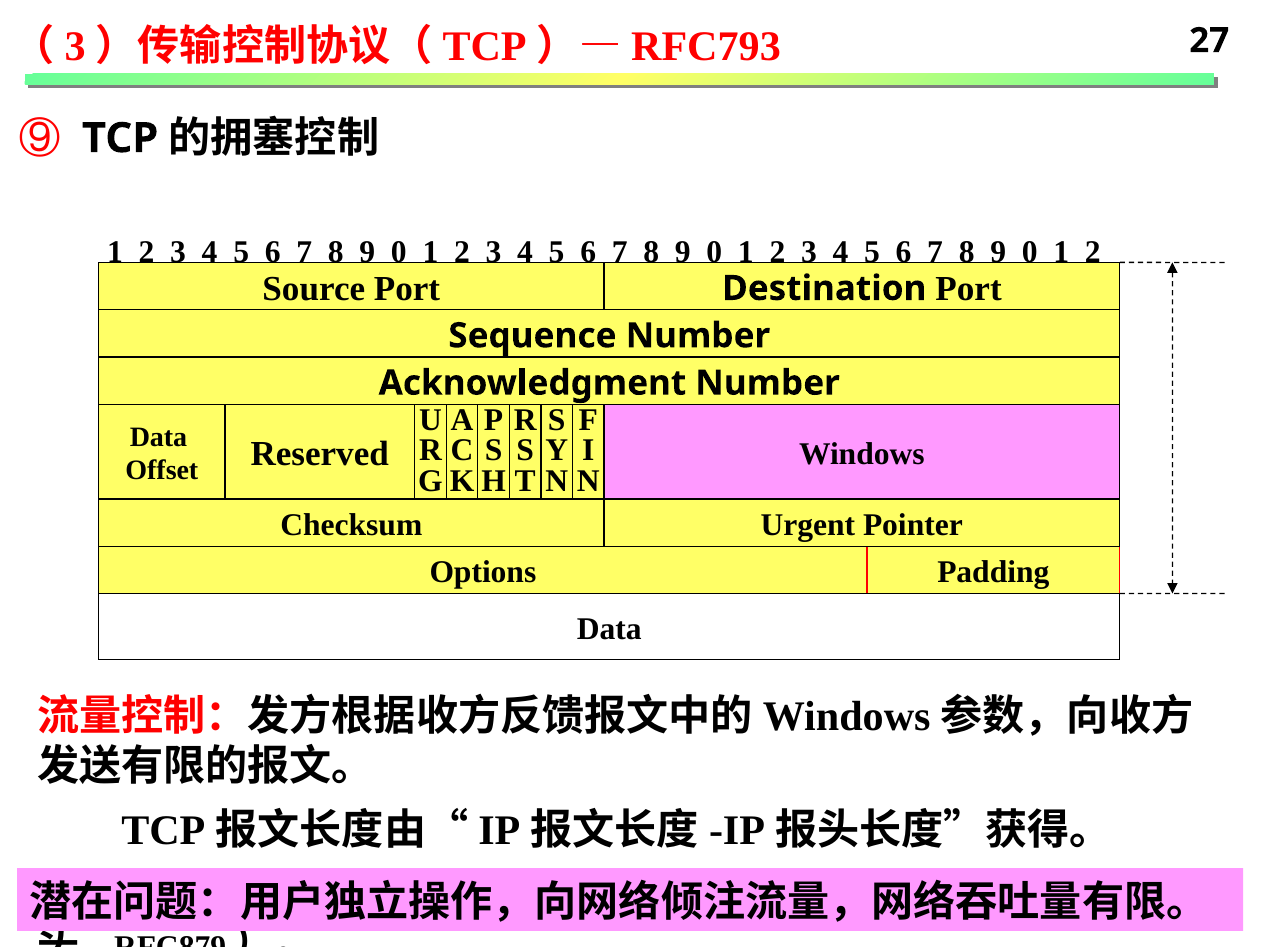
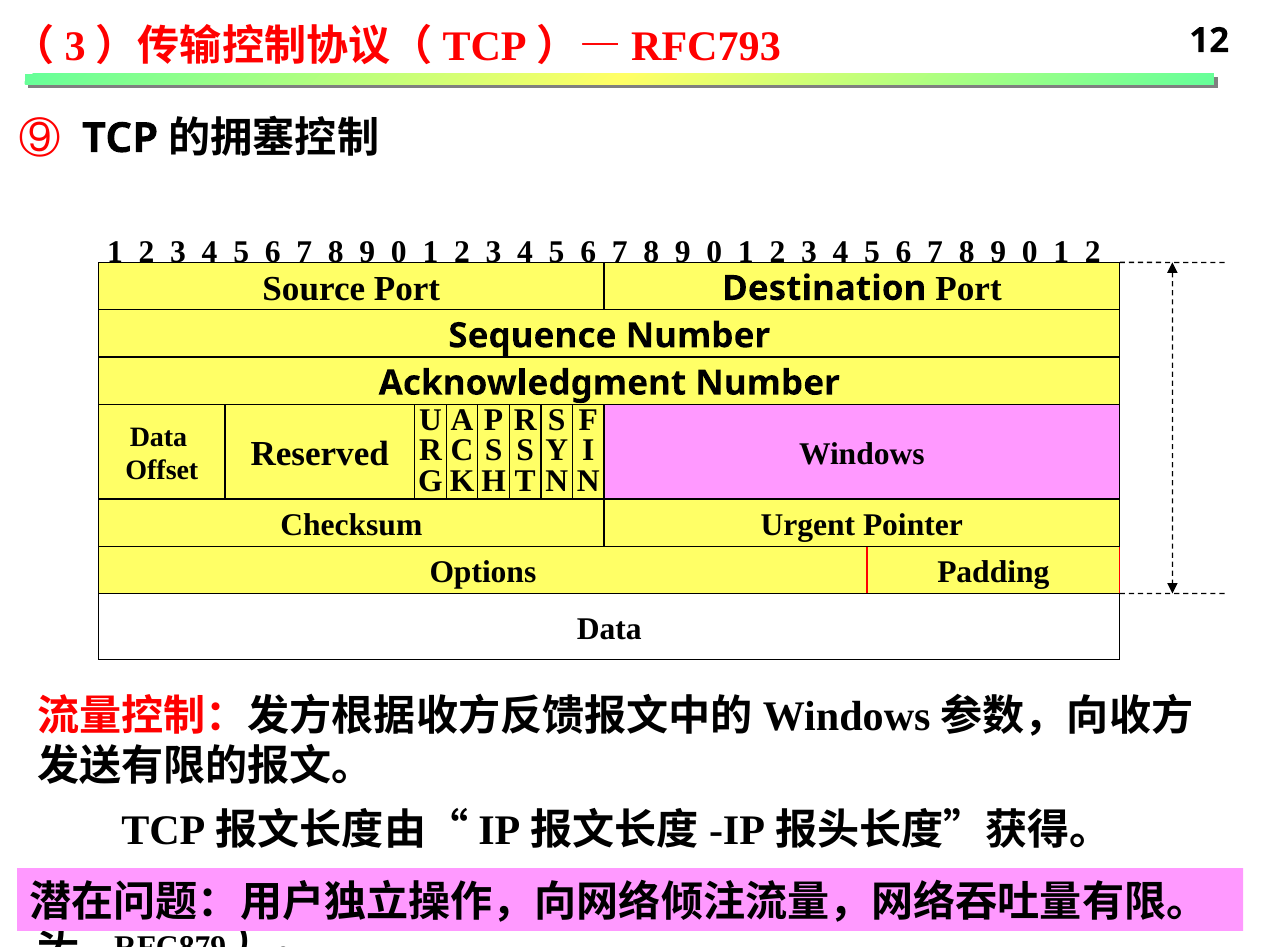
27: 27 -> 12
